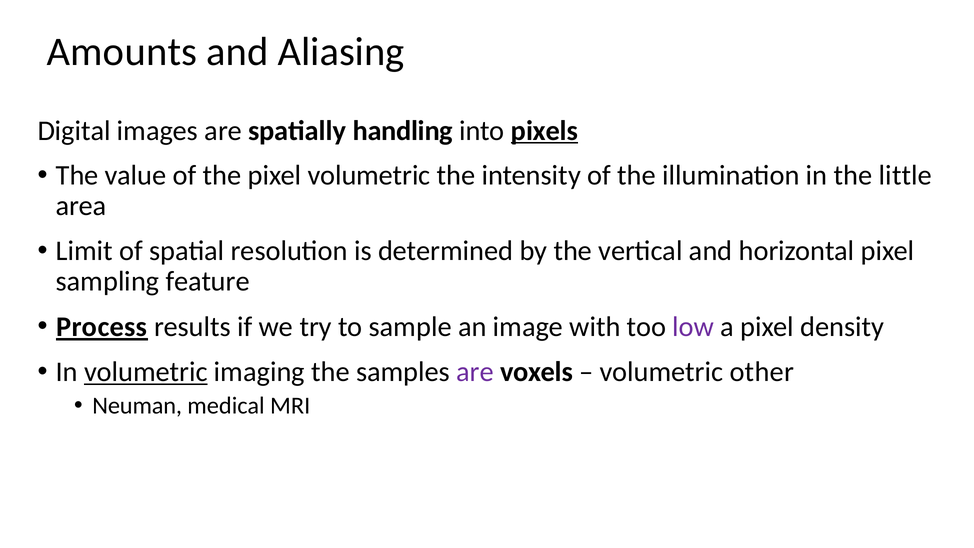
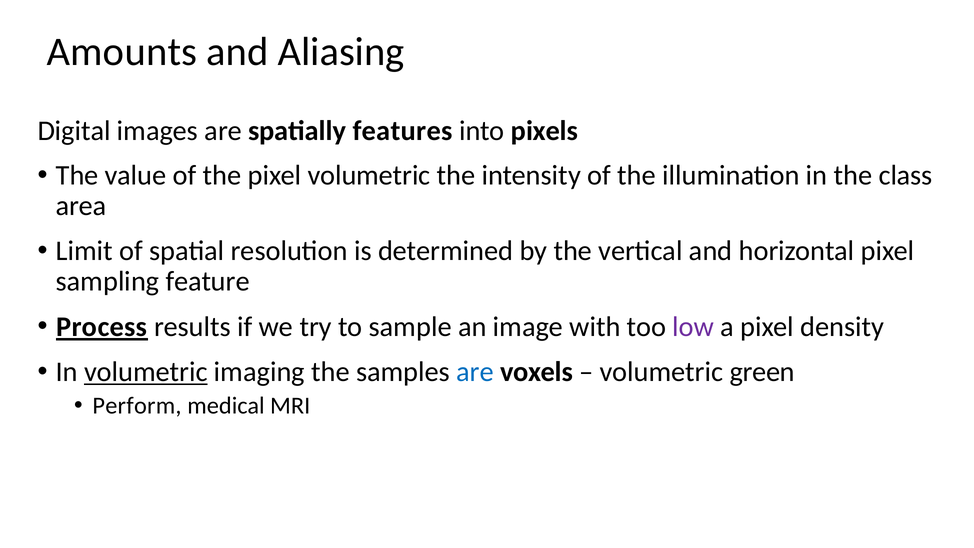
handling: handling -> features
pixels underline: present -> none
little: little -> class
are at (475, 372) colour: purple -> blue
other: other -> green
Neuman: Neuman -> Perform
